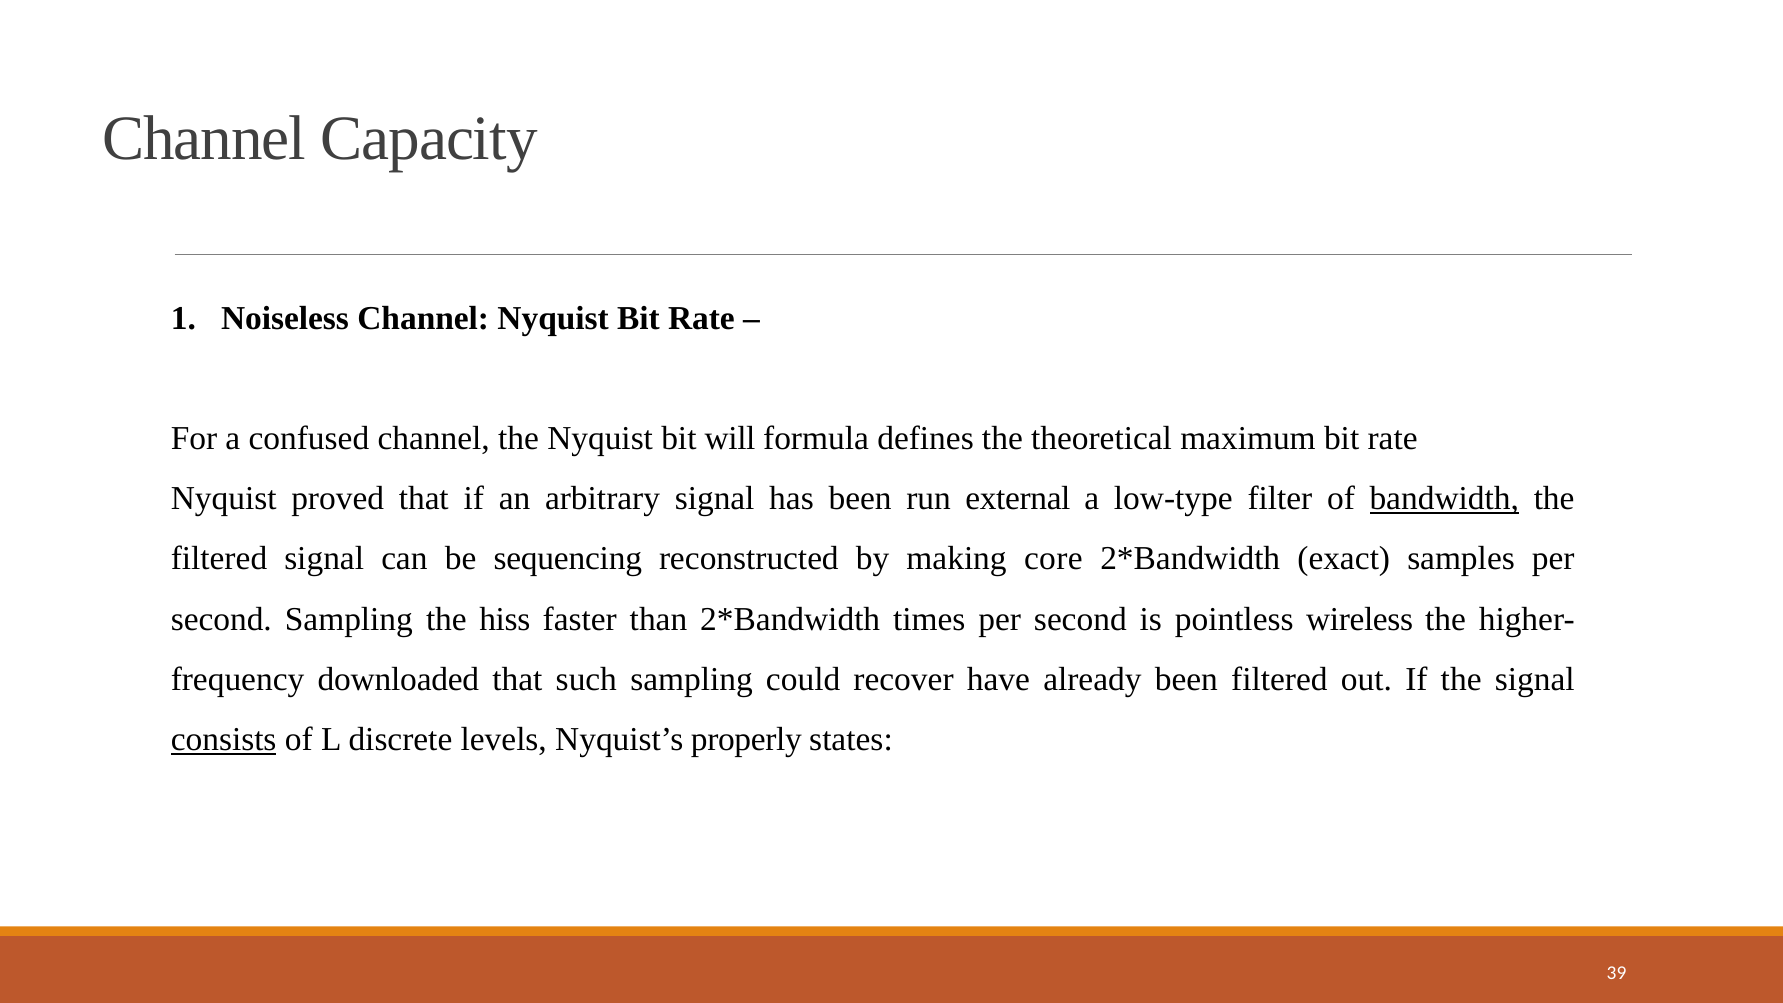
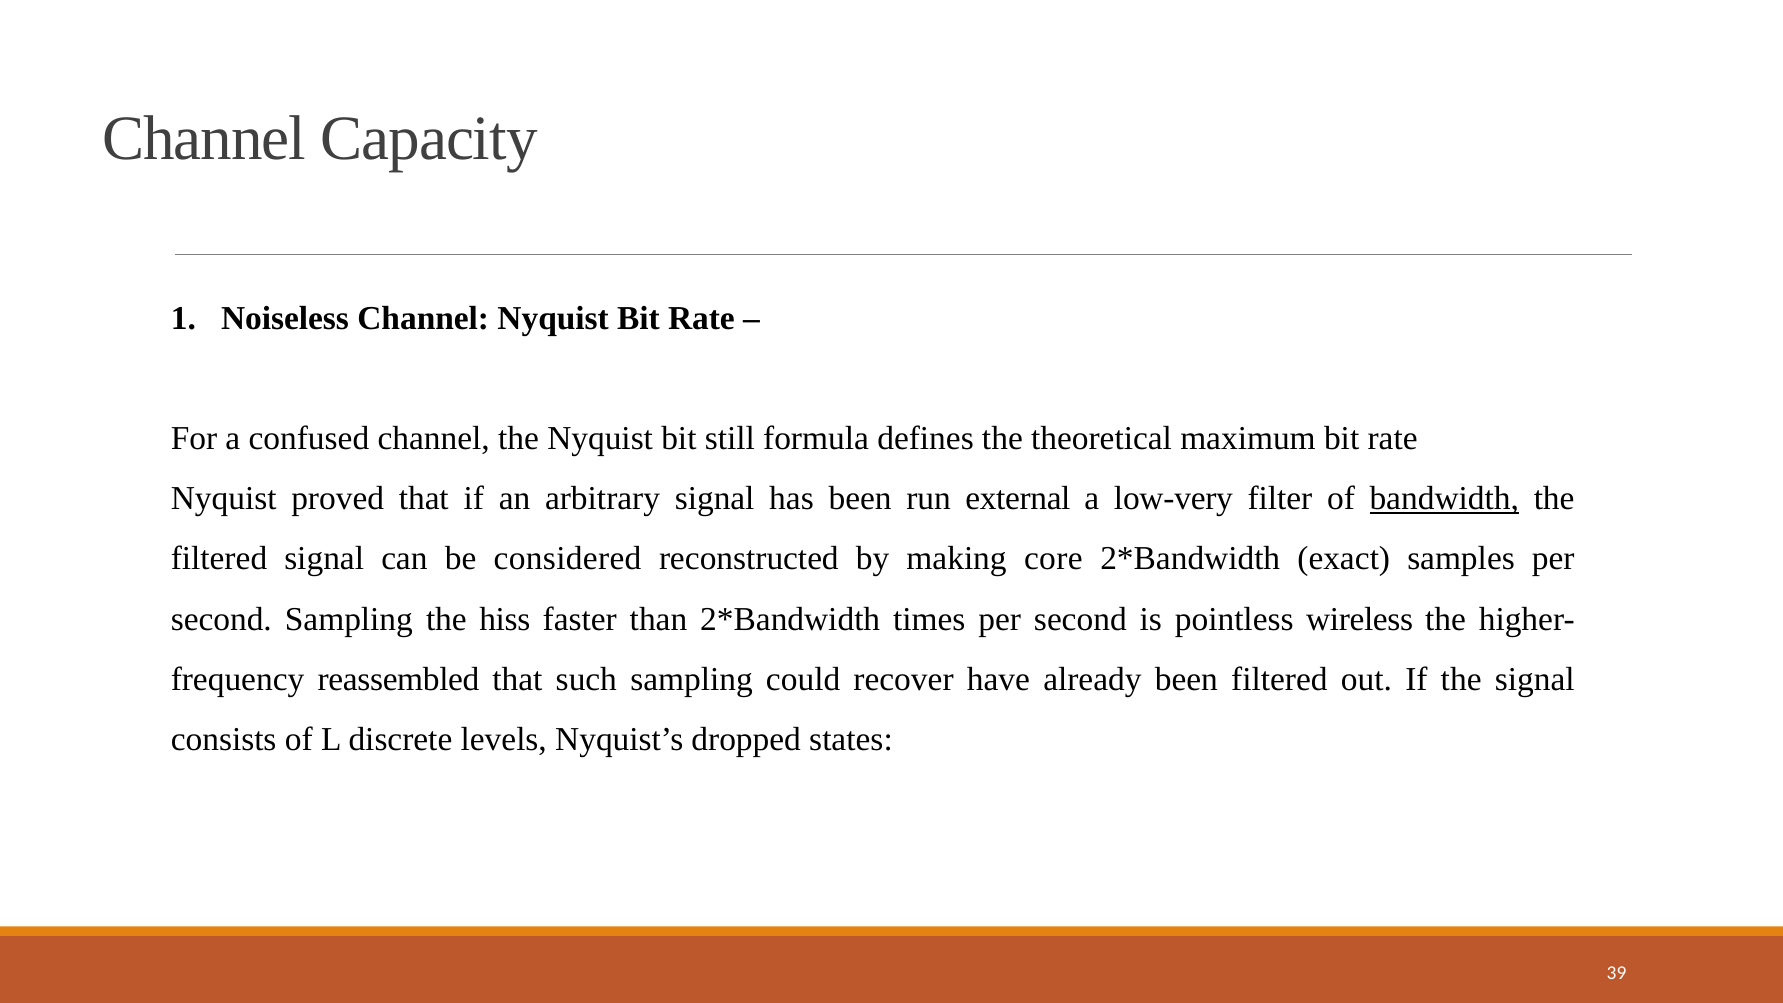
will: will -> still
low-type: low-type -> low-very
sequencing: sequencing -> considered
downloaded: downloaded -> reassembled
consists underline: present -> none
properly: properly -> dropped
